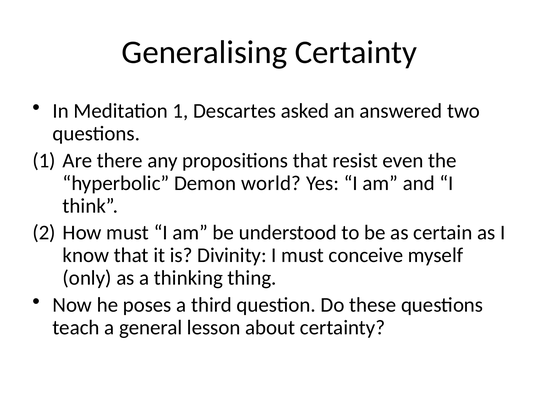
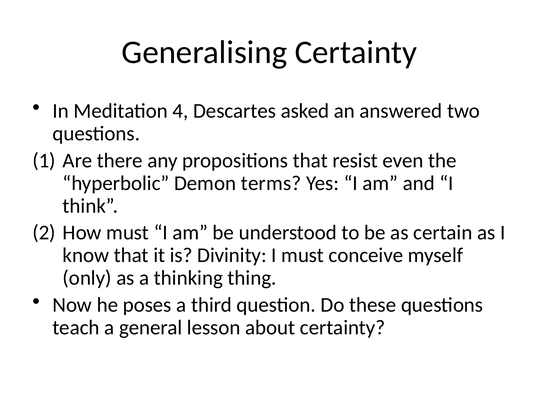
Meditation 1: 1 -> 4
world: world -> terms
